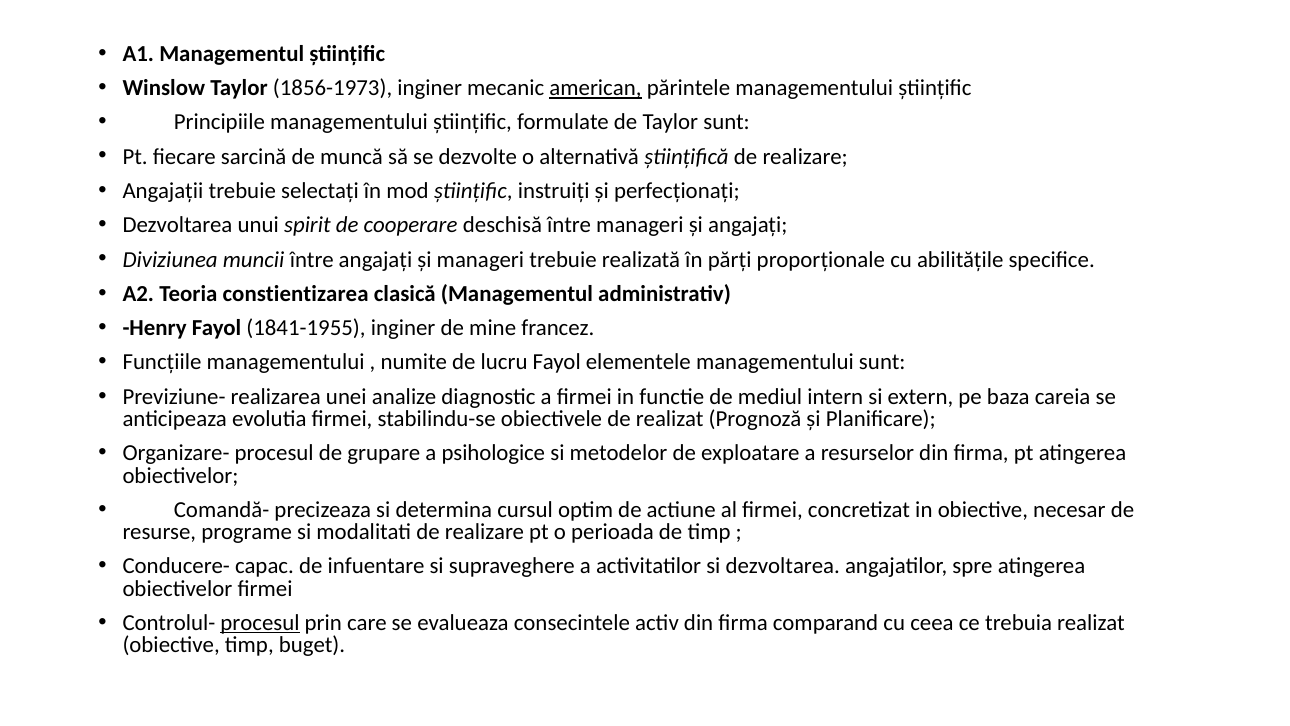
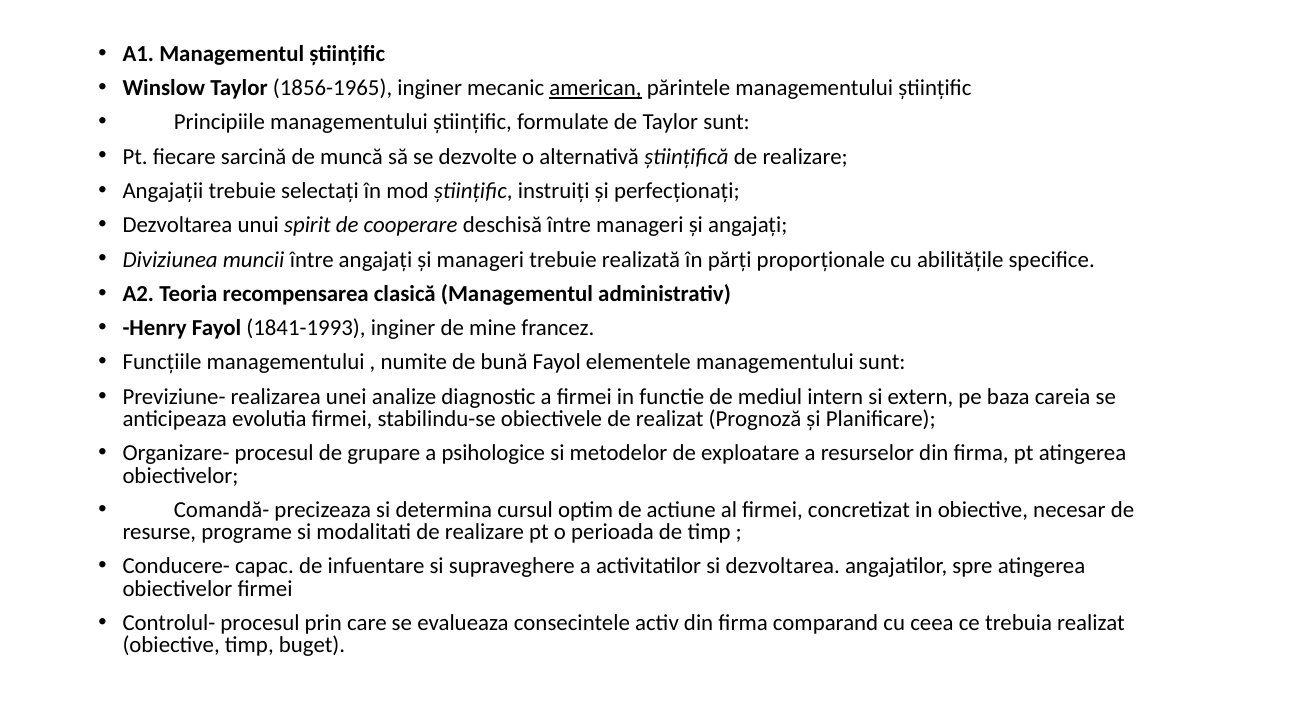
1856-1973: 1856-1973 -> 1856-1965
constientizarea: constientizarea -> recompensarea
1841-1955: 1841-1955 -> 1841-1993
lucru: lucru -> bună
procesul at (260, 622) underline: present -> none
